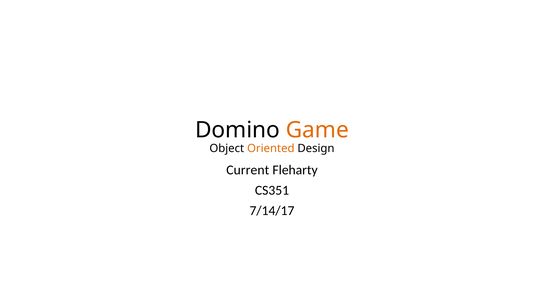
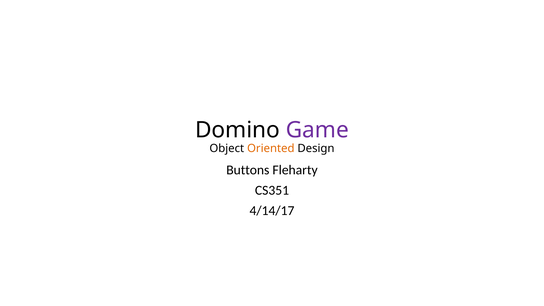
Game colour: orange -> purple
Current: Current -> Buttons
7/14/17: 7/14/17 -> 4/14/17
